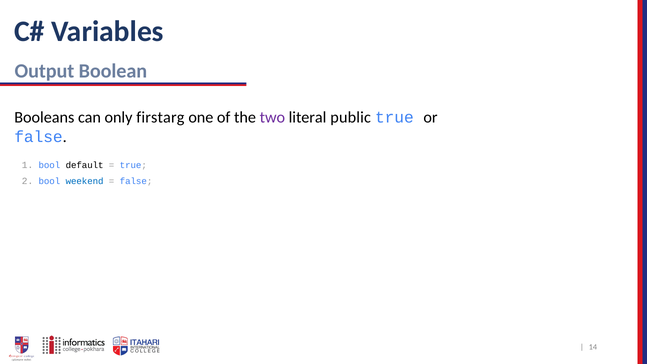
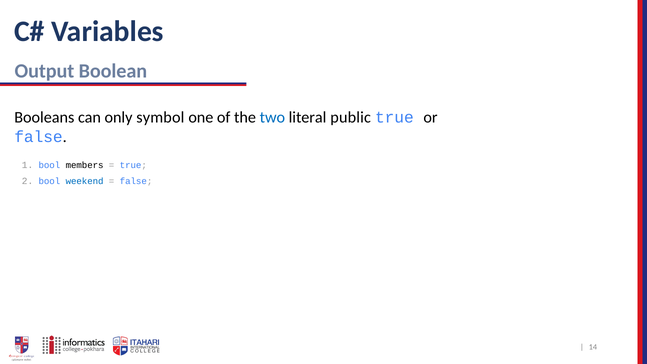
firstarg: firstarg -> symbol
two colour: purple -> blue
default: default -> members
